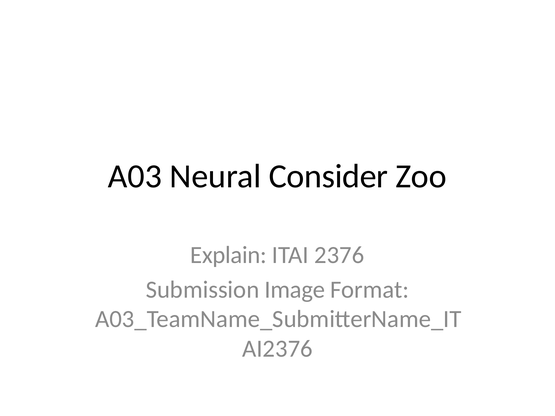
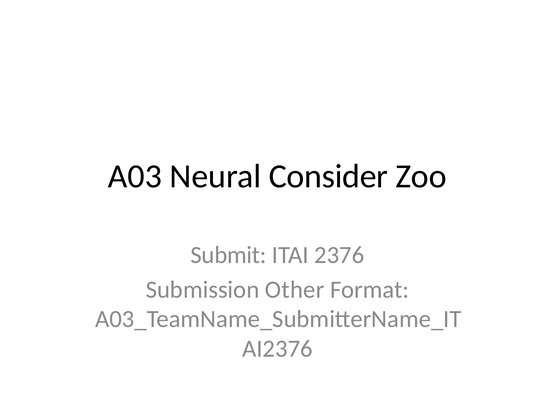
Explain: Explain -> Submit
Image: Image -> Other
